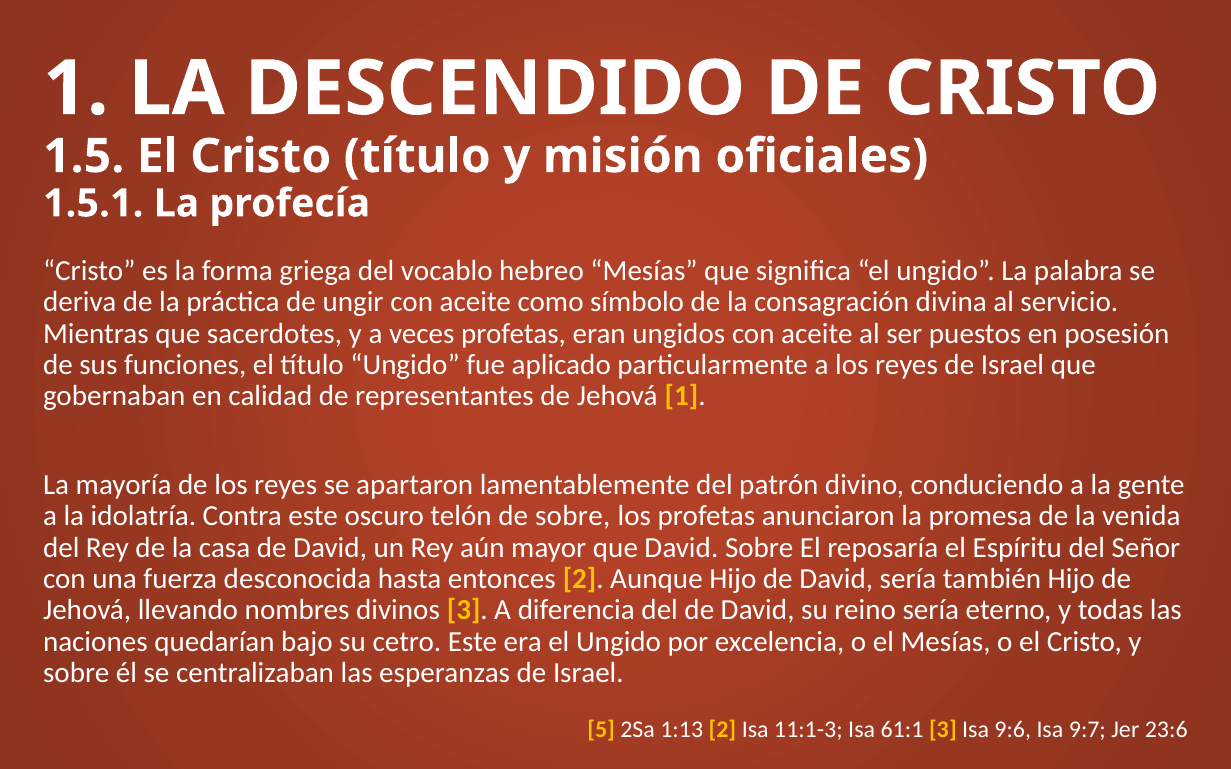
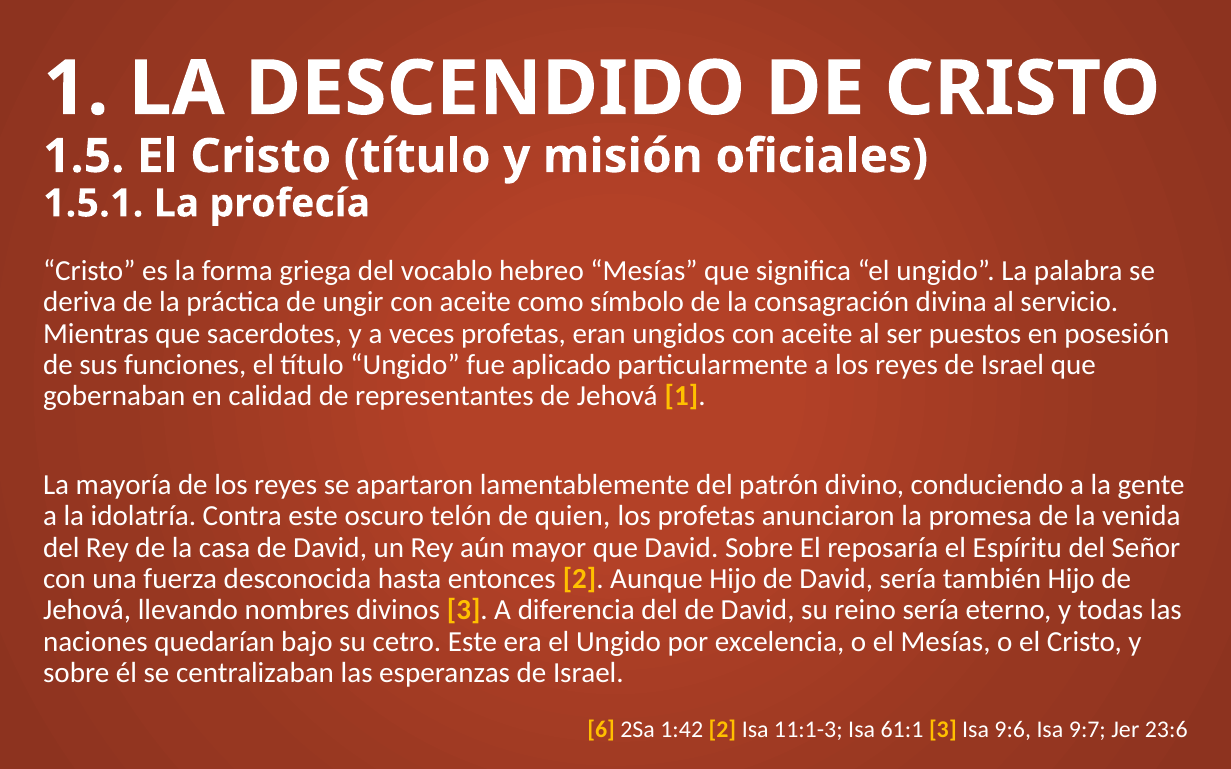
de sobre: sobre -> quien
5: 5 -> 6
1:13: 1:13 -> 1:42
